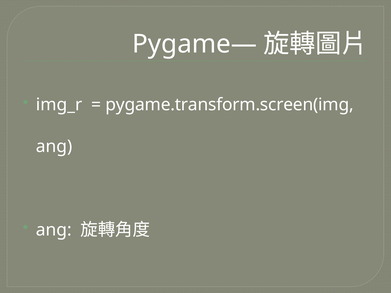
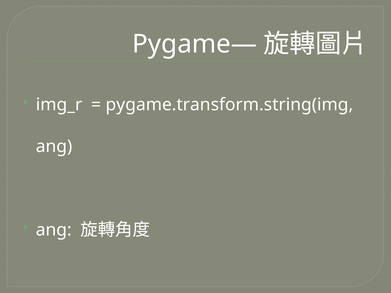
pygame.transform.screen(img: pygame.transform.screen(img -> pygame.transform.string(img
